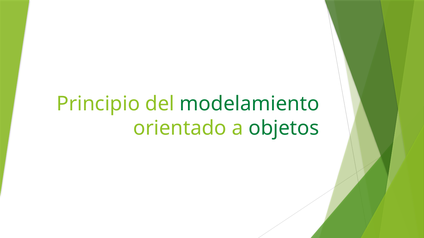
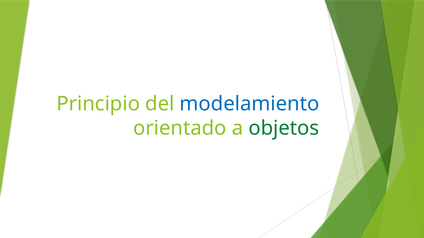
modelamiento colour: green -> blue
